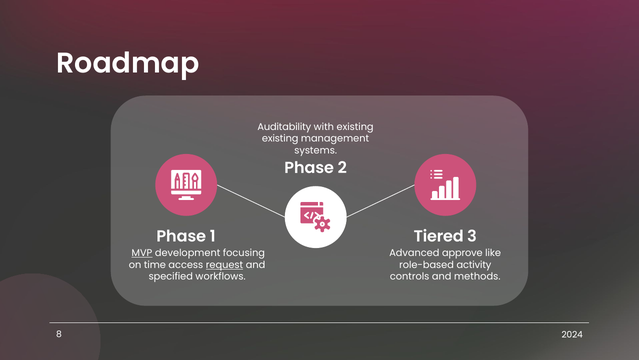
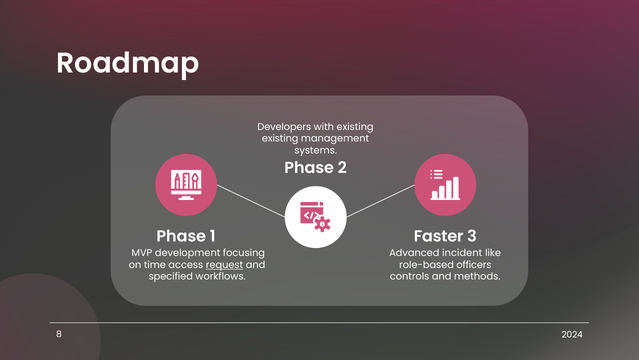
Auditability: Auditability -> Developers
Tiered: Tiered -> Faster
MVP underline: present -> none
approve: approve -> incident
activity: activity -> officers
